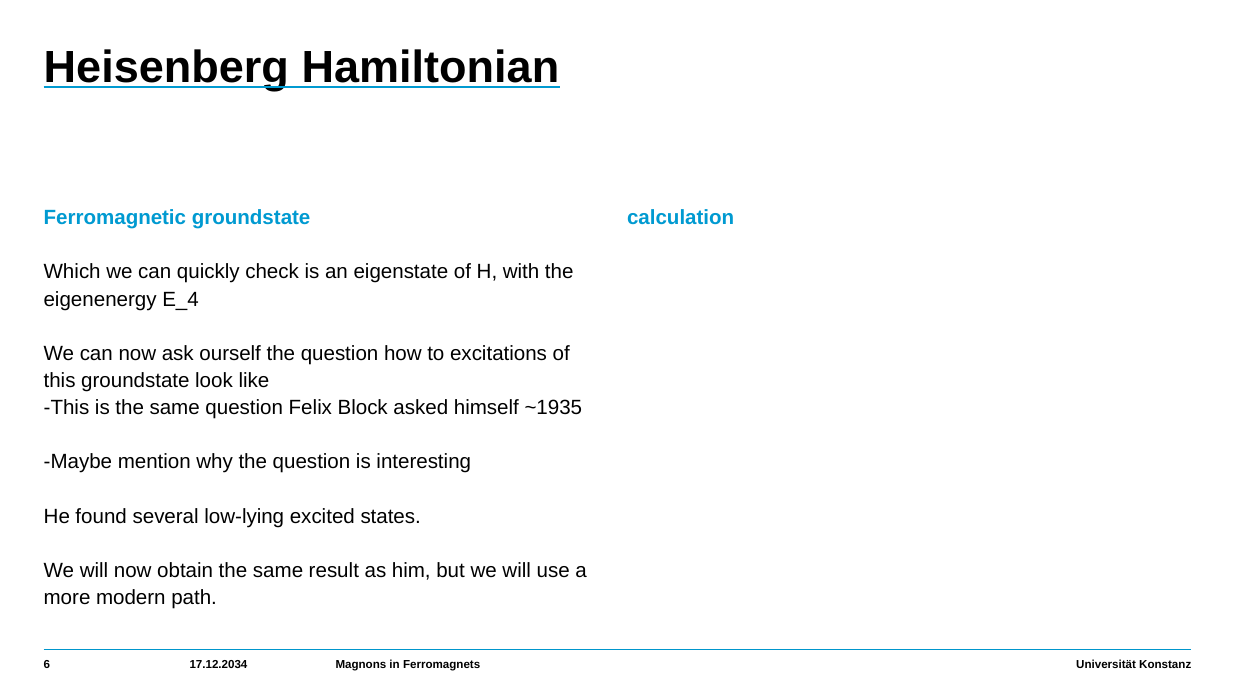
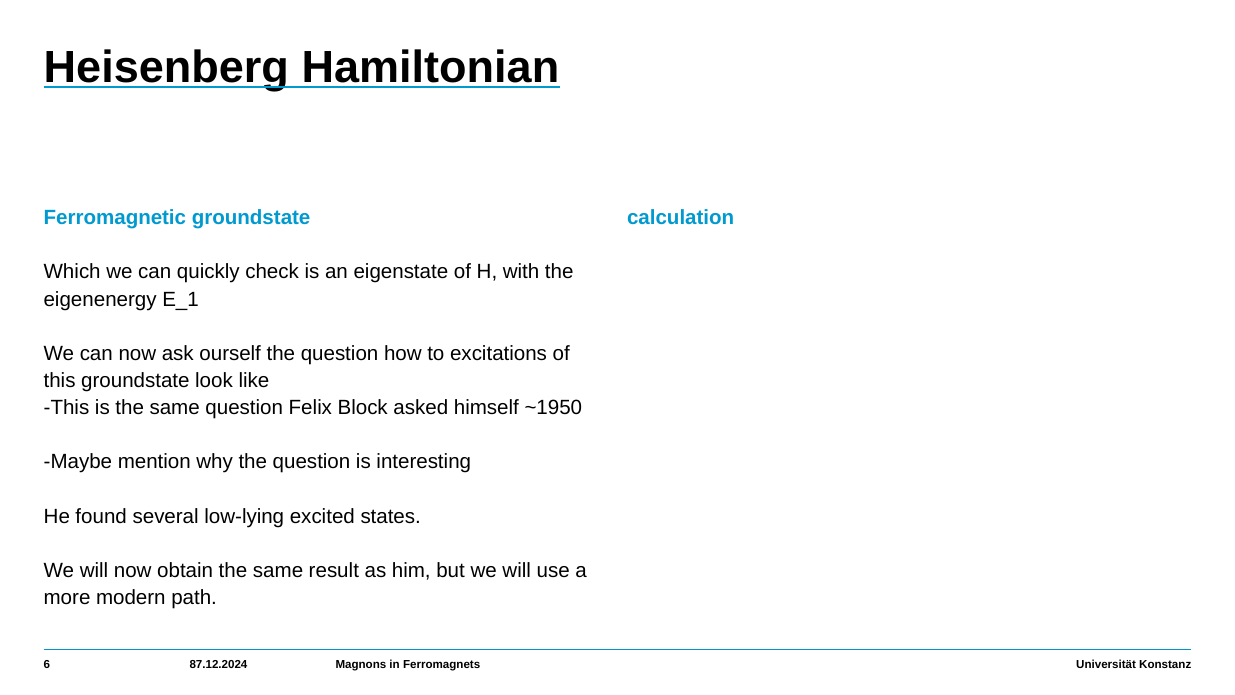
E_4: E_4 -> E_1
~1935: ~1935 -> ~1950
17.12.2034: 17.12.2034 -> 87.12.2024
